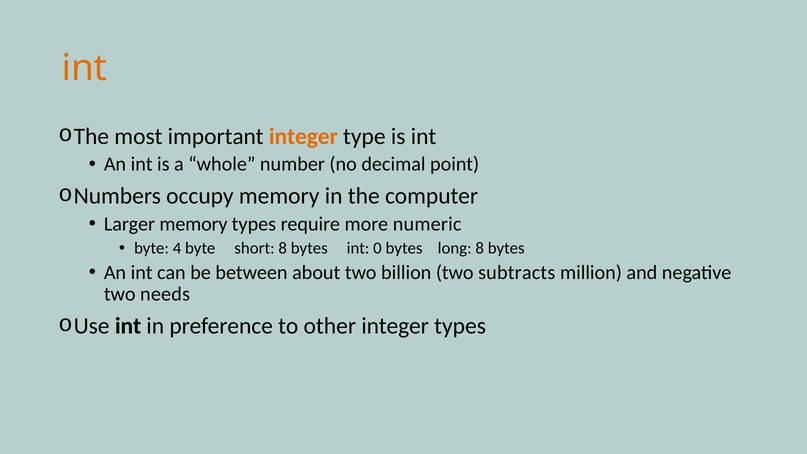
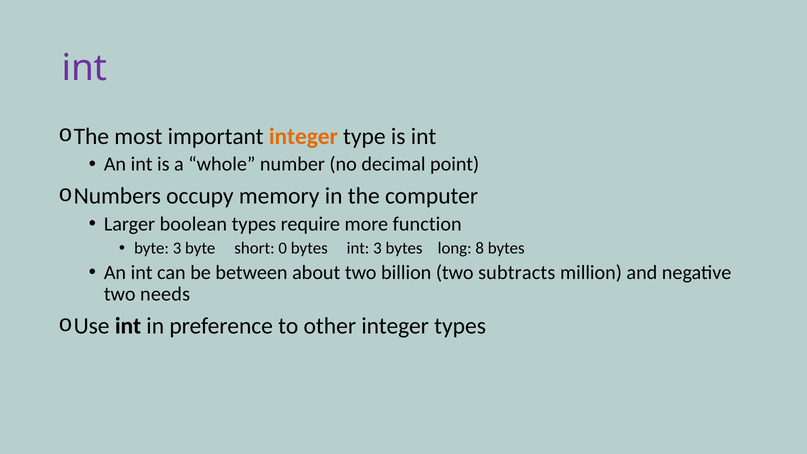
int at (84, 68) colour: orange -> purple
Larger memory: memory -> boolean
numeric: numeric -> function
byte 4: 4 -> 3
short 8: 8 -> 0
int 0: 0 -> 3
